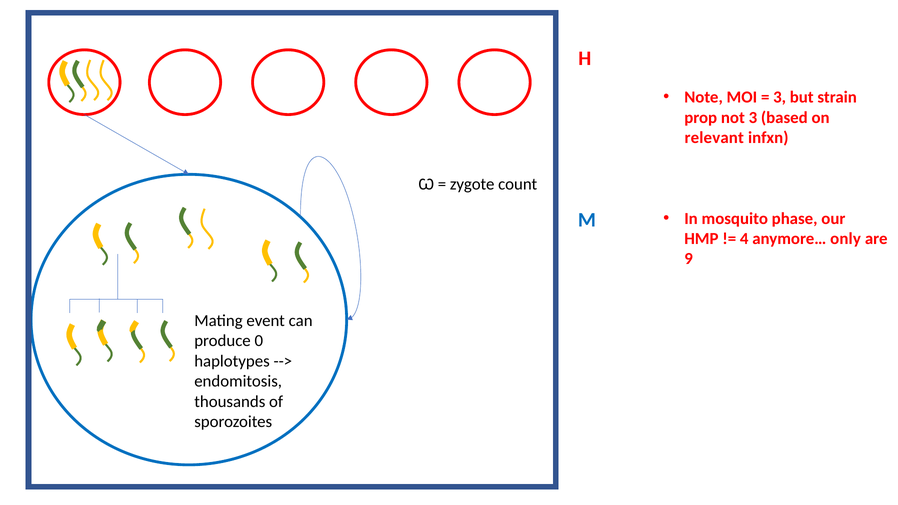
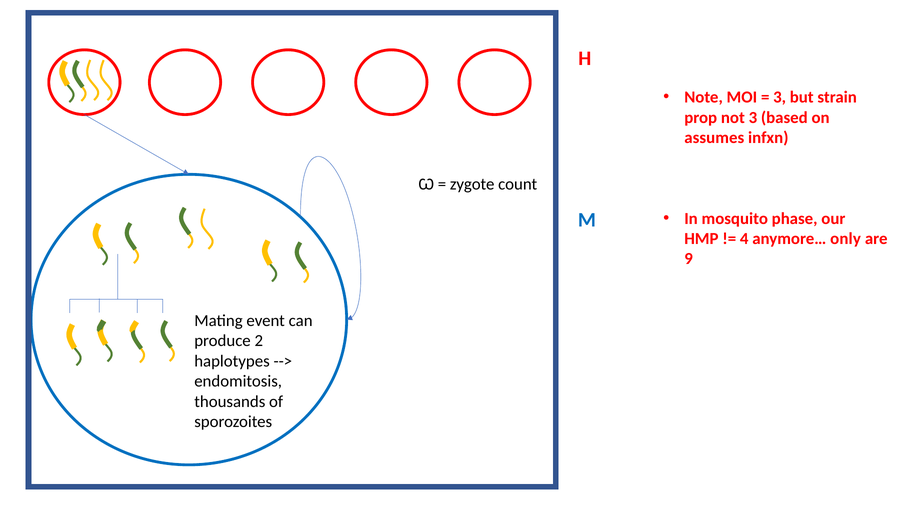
relevant: relevant -> assumes
0: 0 -> 2
